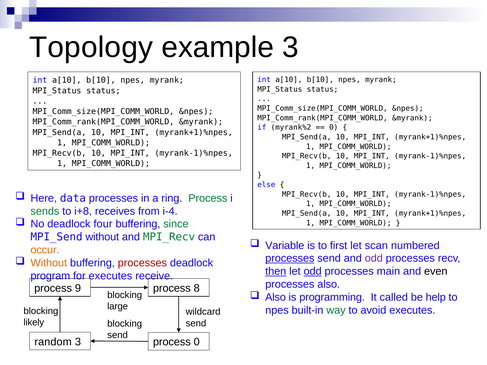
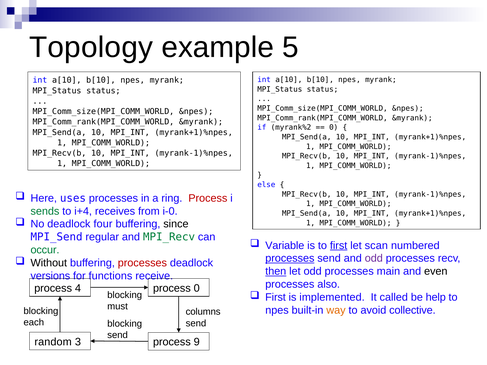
example 3: 3 -> 5
data: data -> uses
Process at (208, 198) colour: green -> red
i+8: i+8 -> i+4
i-4: i-4 -> i-0
since colour: green -> black
MPI_Send without: without -> regular
first at (339, 246) underline: none -> present
occur colour: orange -> green
Without at (49, 263) colour: orange -> black
odd at (313, 272) underline: present -> none
program: program -> versions
for executes: executes -> functions
9: 9 -> 4
process 8: 8 -> 0
Also at (276, 298): Also -> First
programming: programming -> implemented
large: large -> must
way colour: green -> orange
avoid executes: executes -> collective
wildcard: wildcard -> columns
likely: likely -> each
process 0: 0 -> 9
